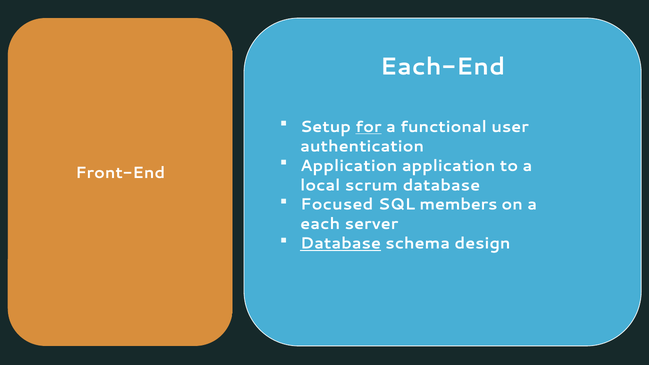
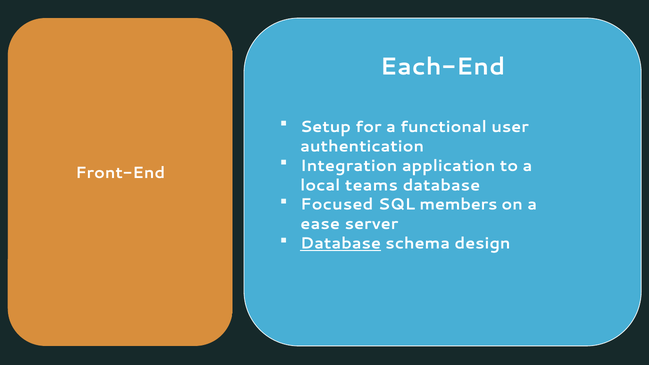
for underline: present -> none
Application at (349, 166): Application -> Integration
scrum: scrum -> teams
each: each -> ease
